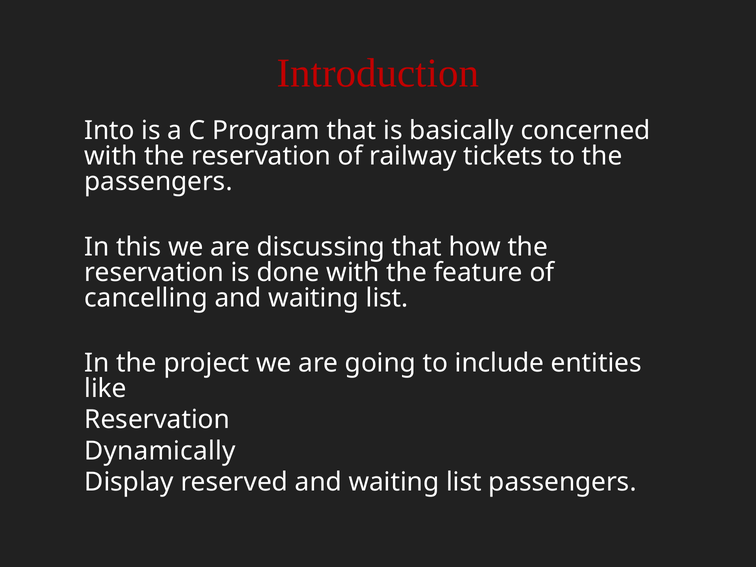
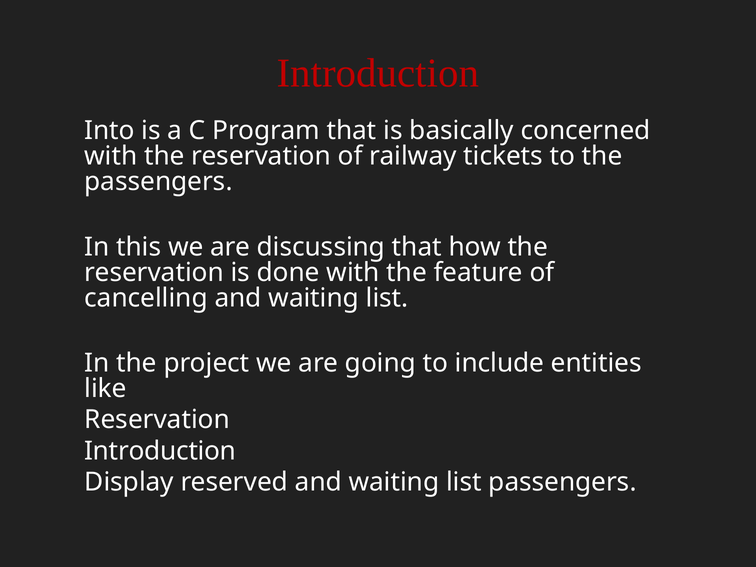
Dynamically at (160, 451): Dynamically -> Introduction
